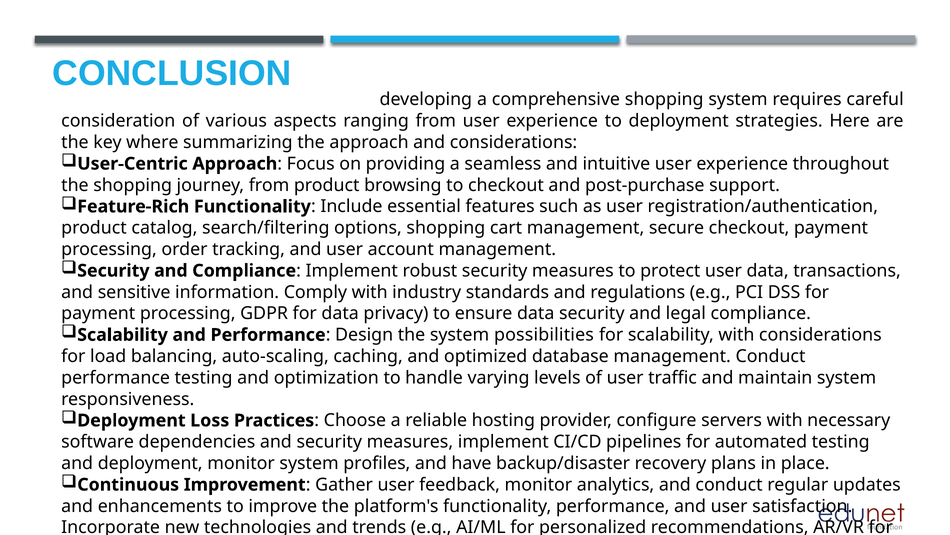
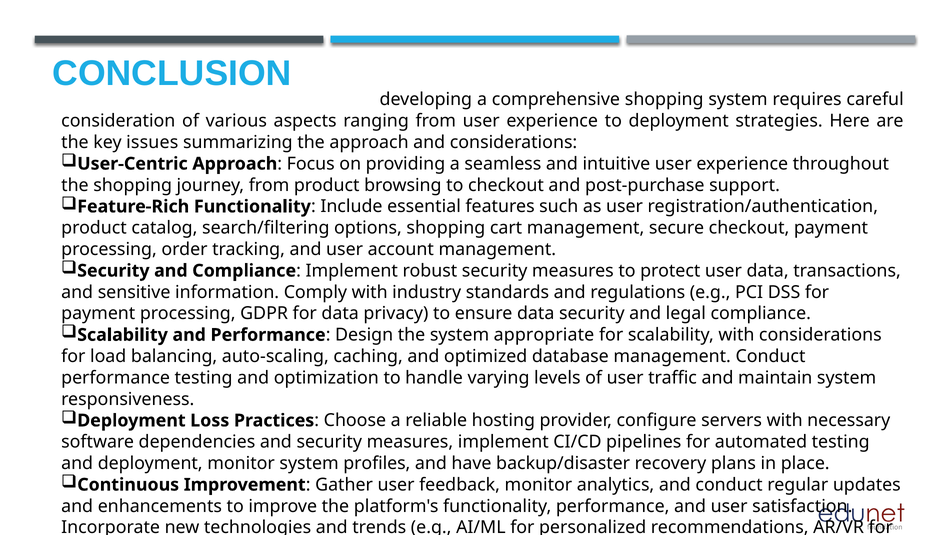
where: where -> issues
possibilities: possibilities -> appropriate
